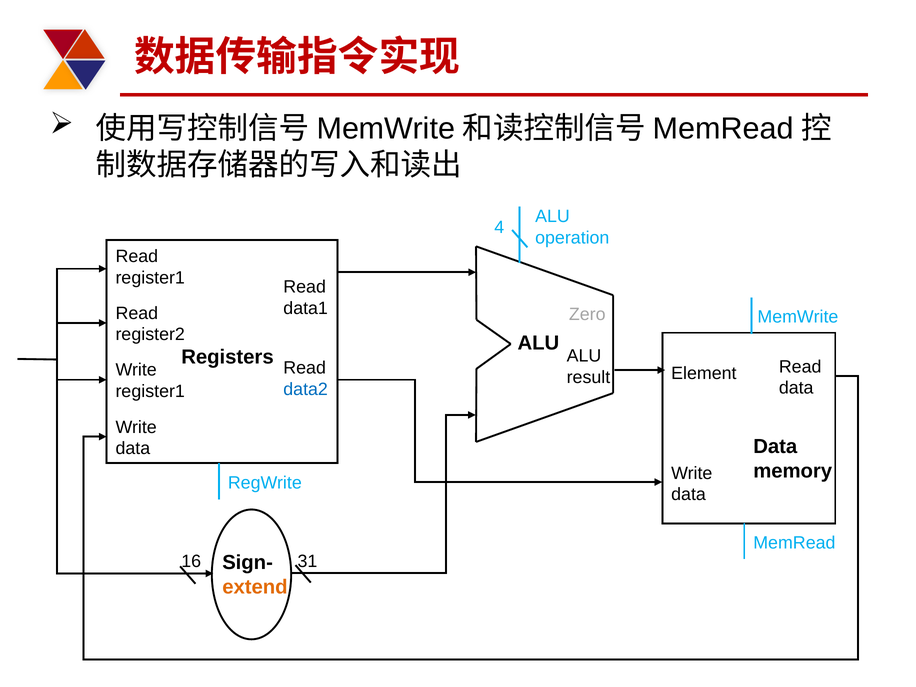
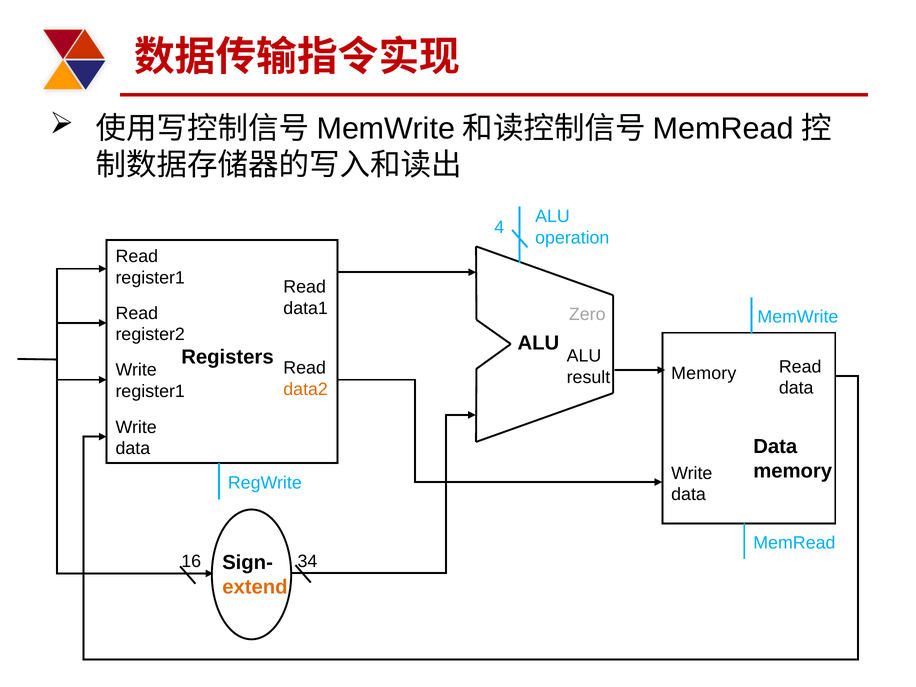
Element at (704, 374): Element -> Memory
data2 colour: blue -> orange
31: 31 -> 34
